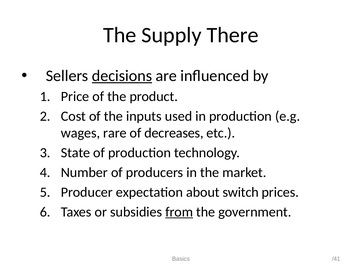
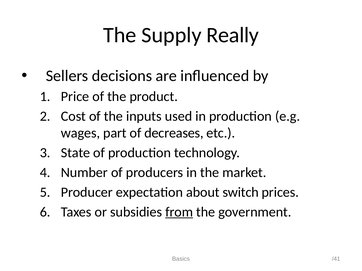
There: There -> Really
decisions underline: present -> none
rare: rare -> part
